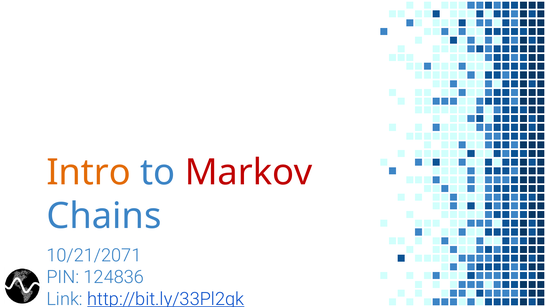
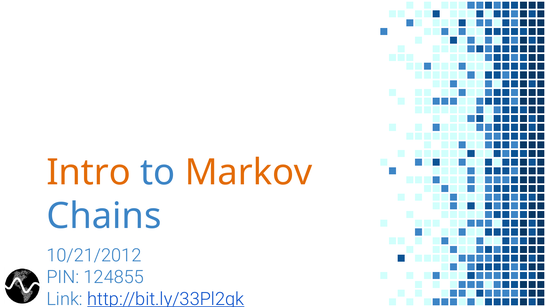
Markov colour: red -> orange
10/21/2071: 10/21/2071 -> 10/21/2012
124836: 124836 -> 124855
